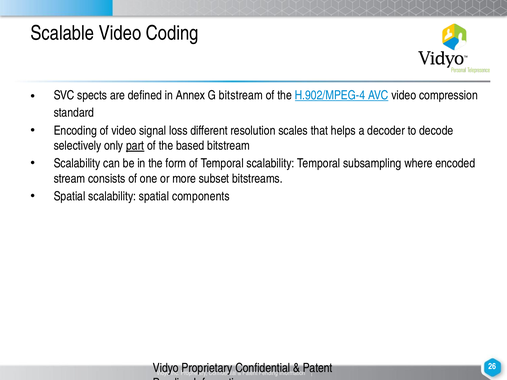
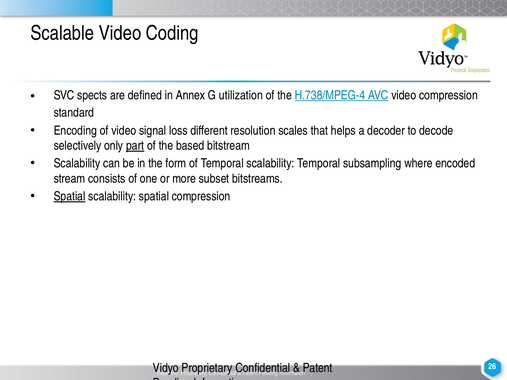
G bitstream: bitstream -> utilization
H.902/MPEG-4: H.902/MPEG-4 -> H.738/MPEG-4
Spatial at (70, 197) underline: none -> present
spatial components: components -> compression
